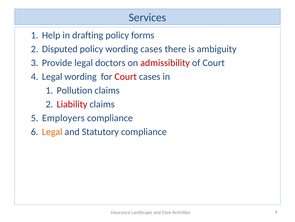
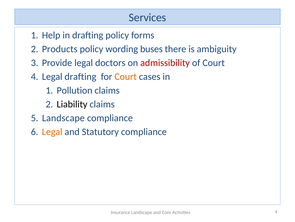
Disputed: Disputed -> Products
wording cases: cases -> buses
Legal wording: wording -> drafting
Court at (126, 76) colour: red -> orange
Liability colour: red -> black
Employers at (63, 118): Employers -> Landscape
